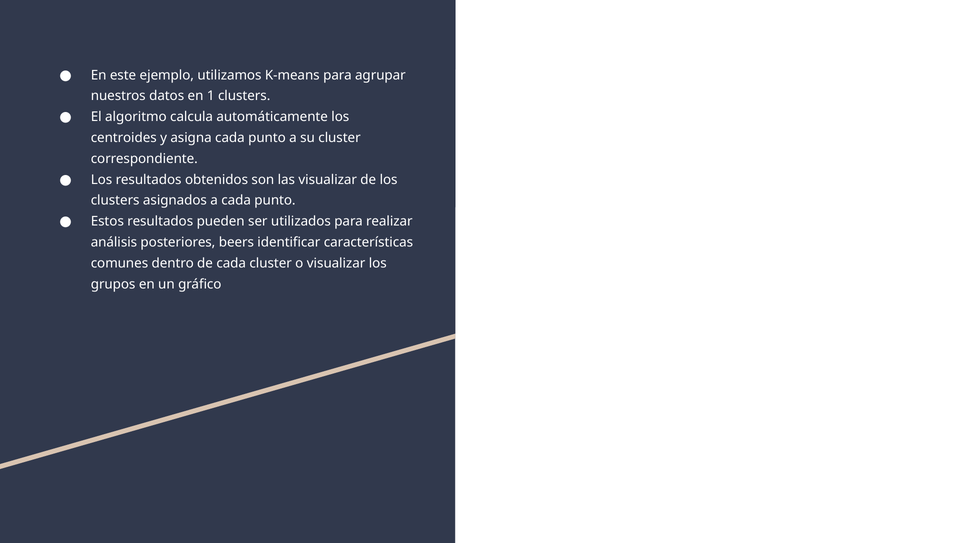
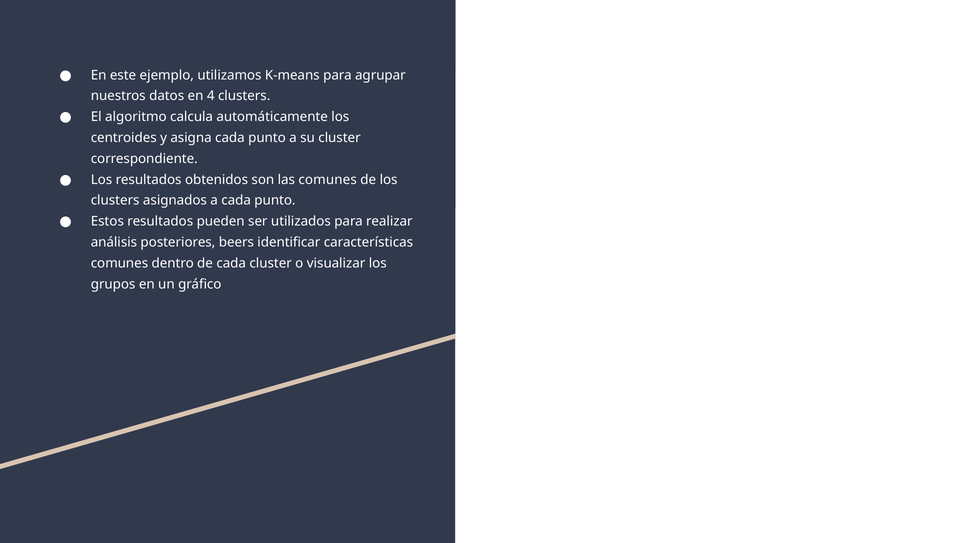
1: 1 -> 4
las visualizar: visualizar -> comunes
